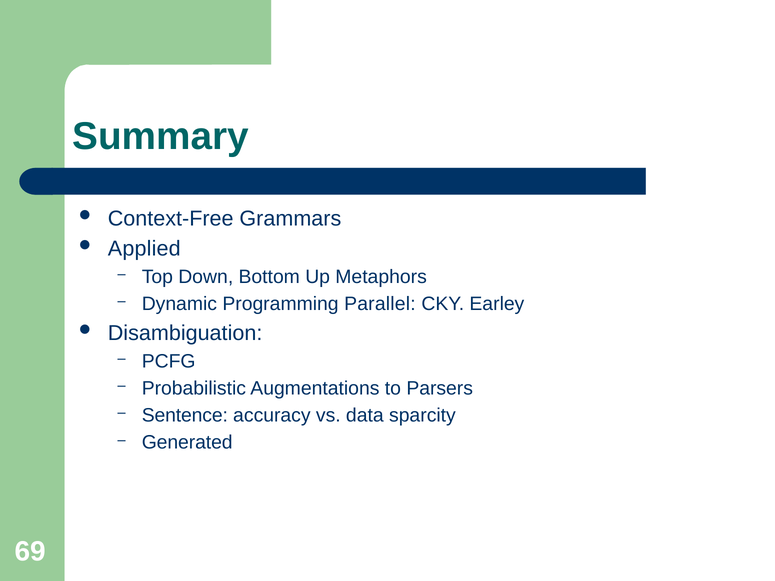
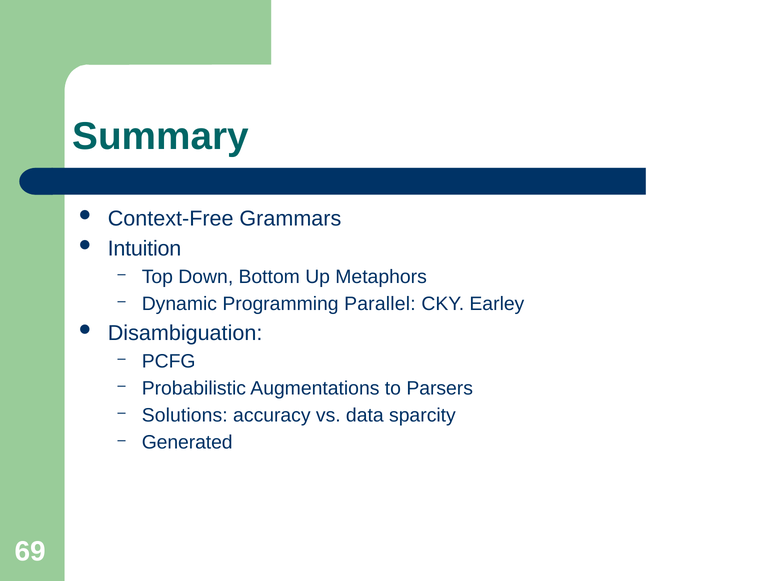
Applied: Applied -> Intuition
Sentence: Sentence -> Solutions
